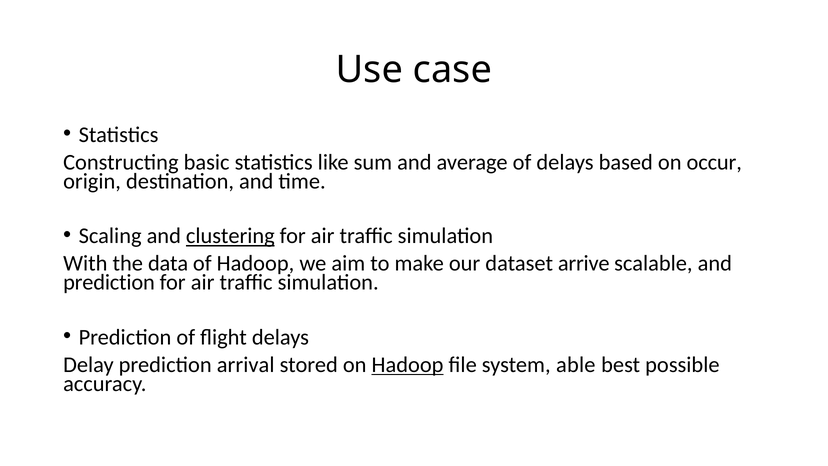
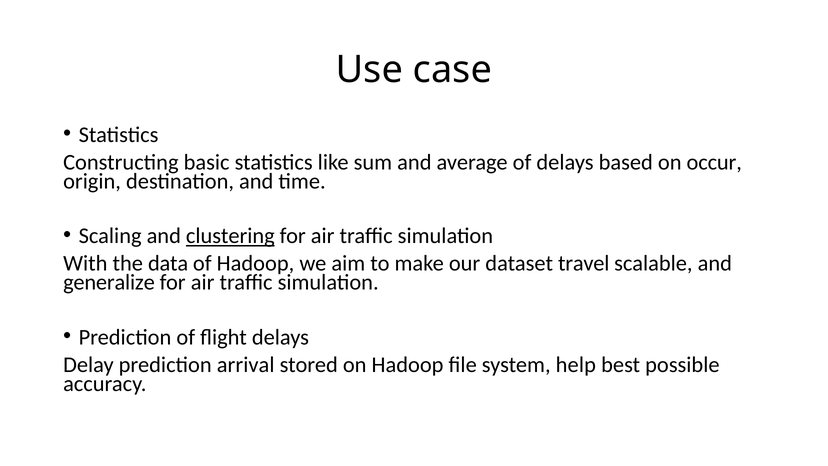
arrive: arrive -> travel
prediction at (109, 282): prediction -> generalize
Hadoop at (408, 365) underline: present -> none
able: able -> help
